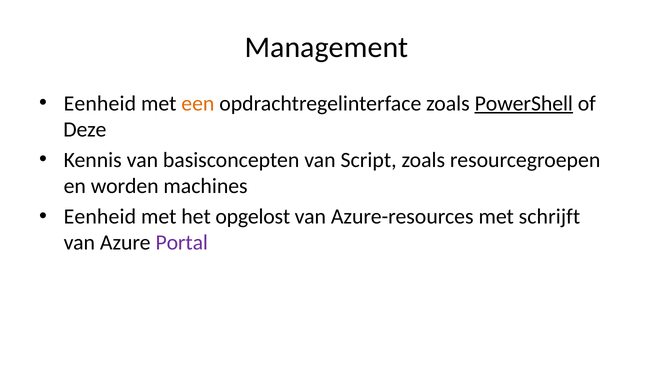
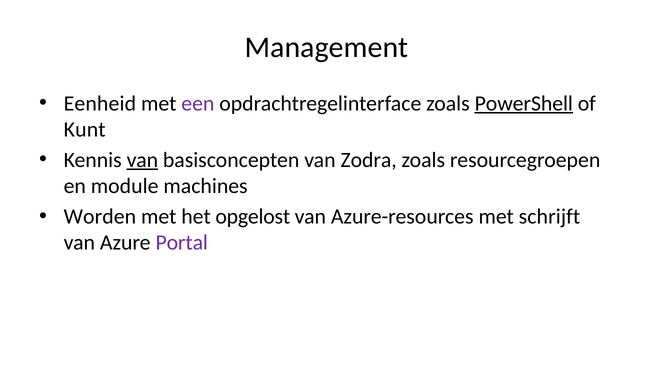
een colour: orange -> purple
Deze: Deze -> Kunt
van at (142, 160) underline: none -> present
Script: Script -> Zodra
worden: worden -> module
Eenheid at (100, 217): Eenheid -> Worden
